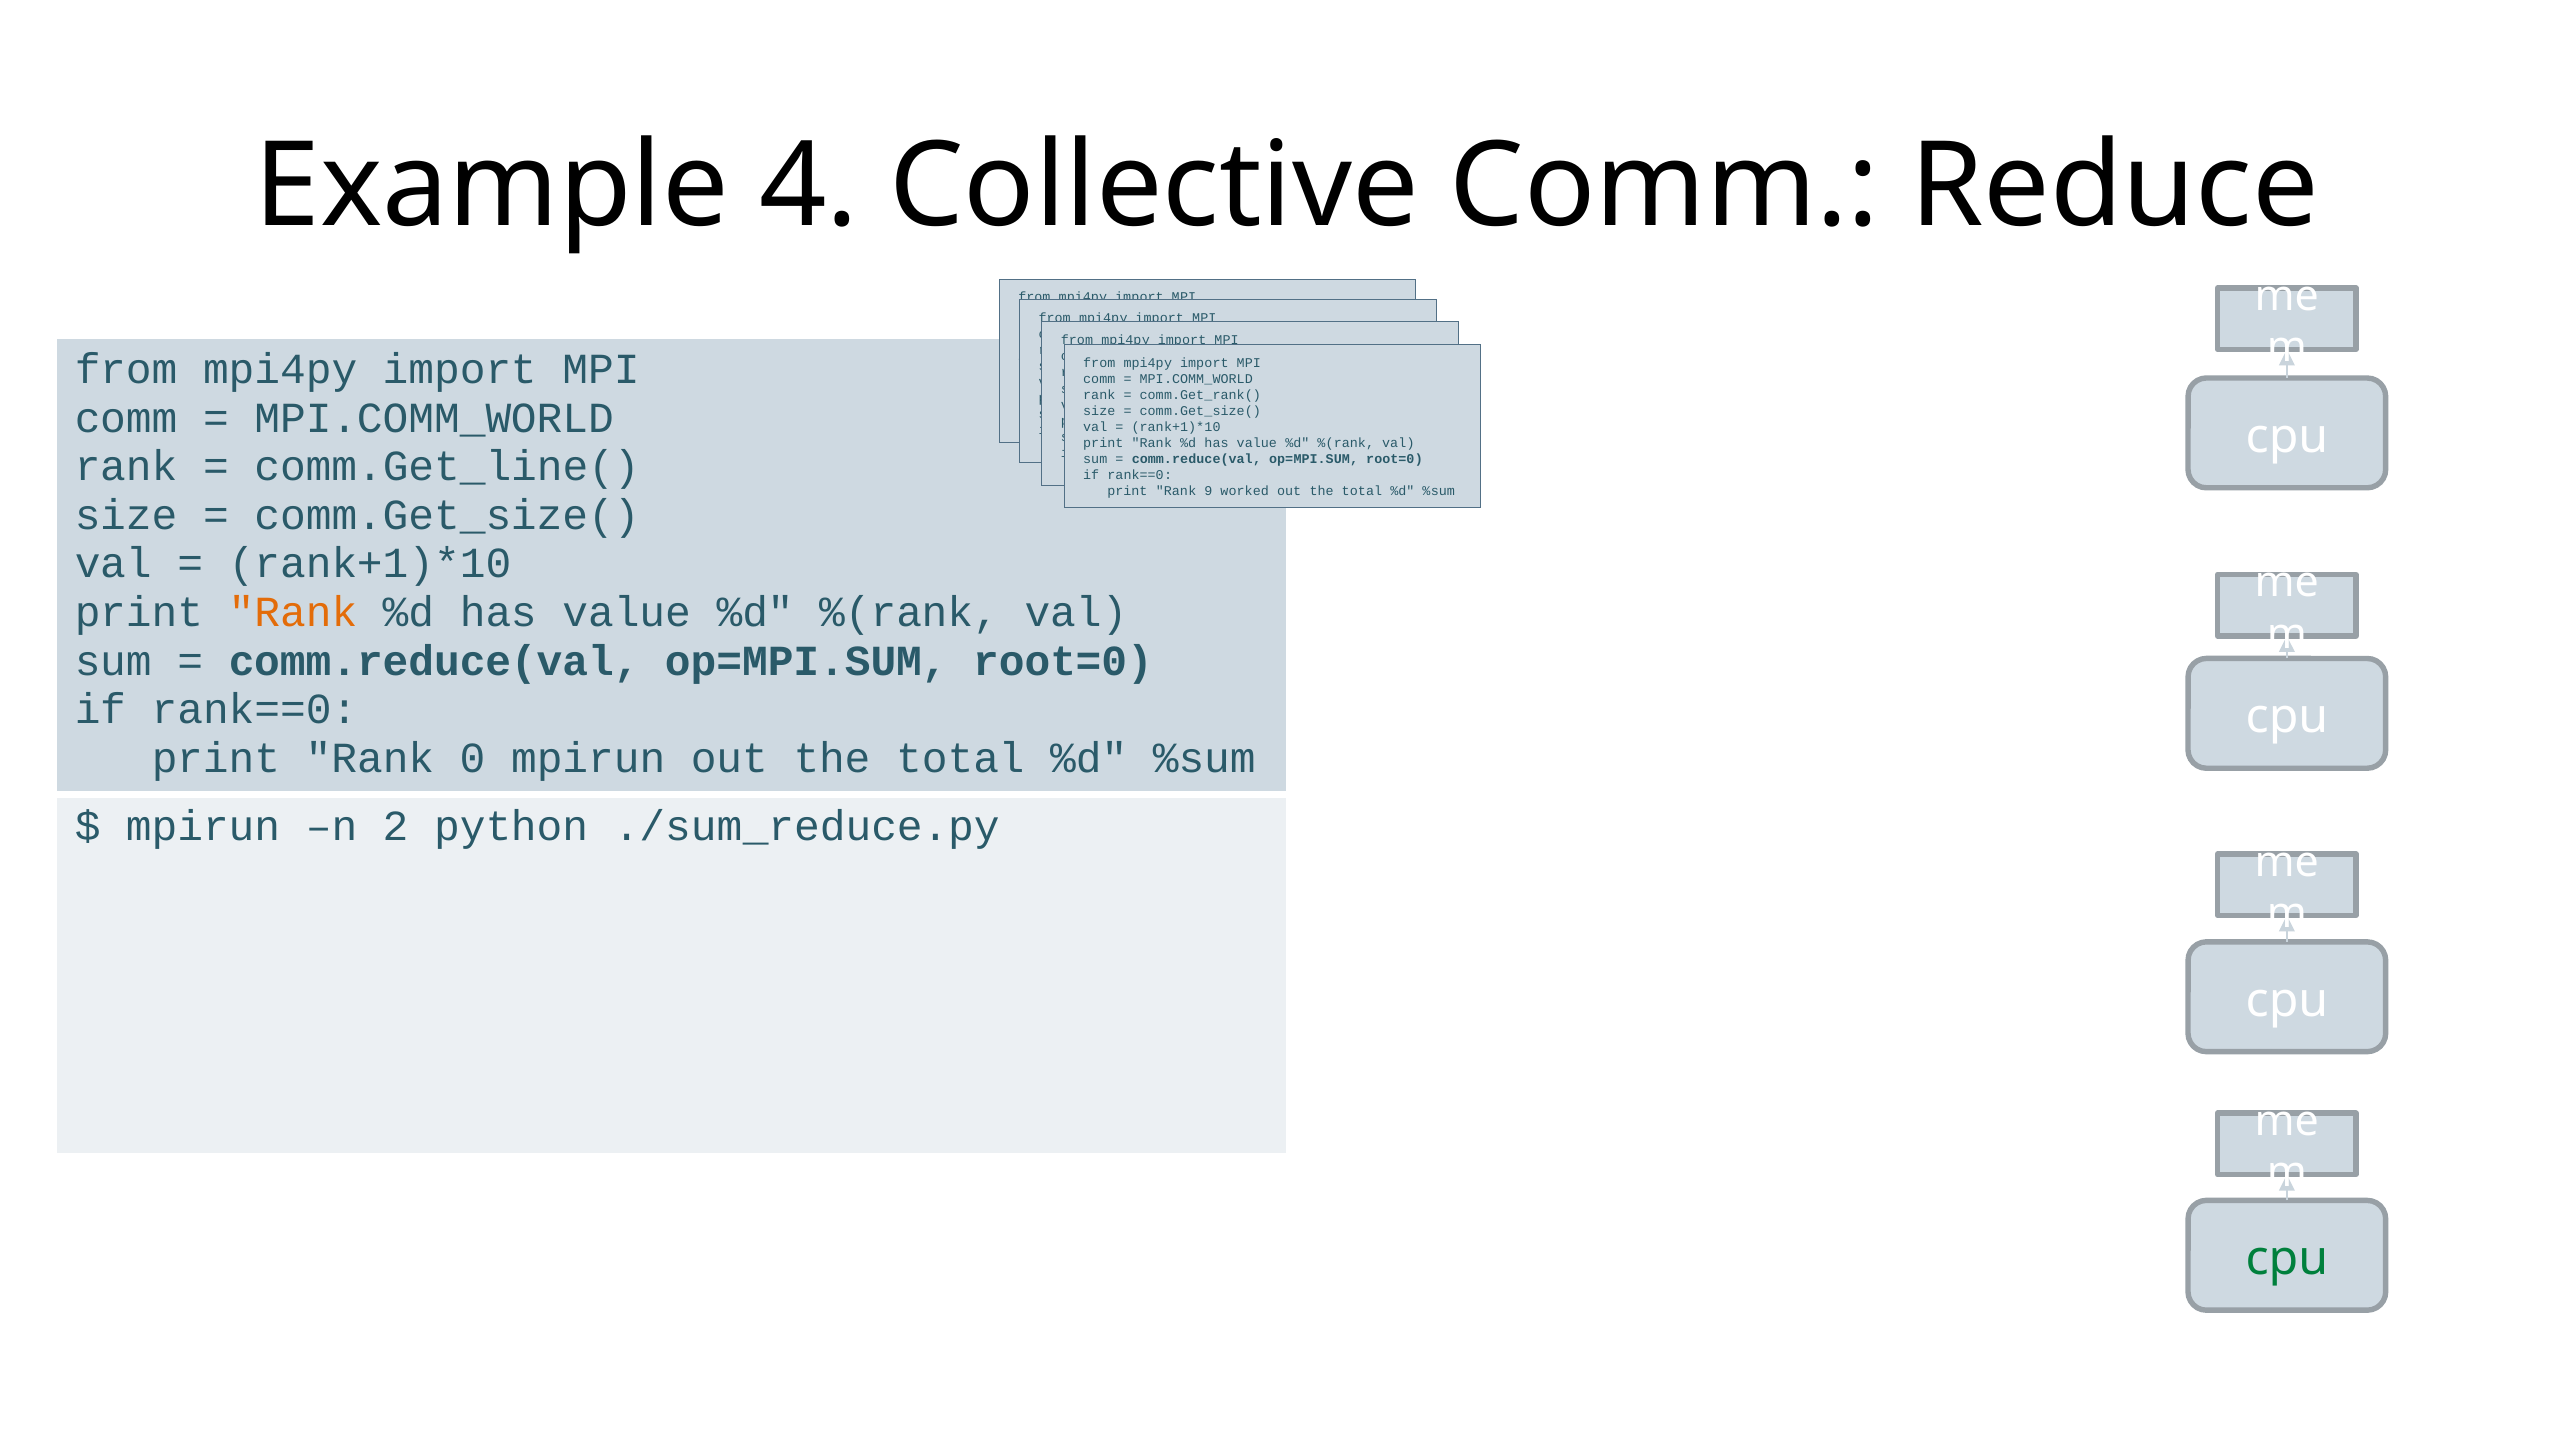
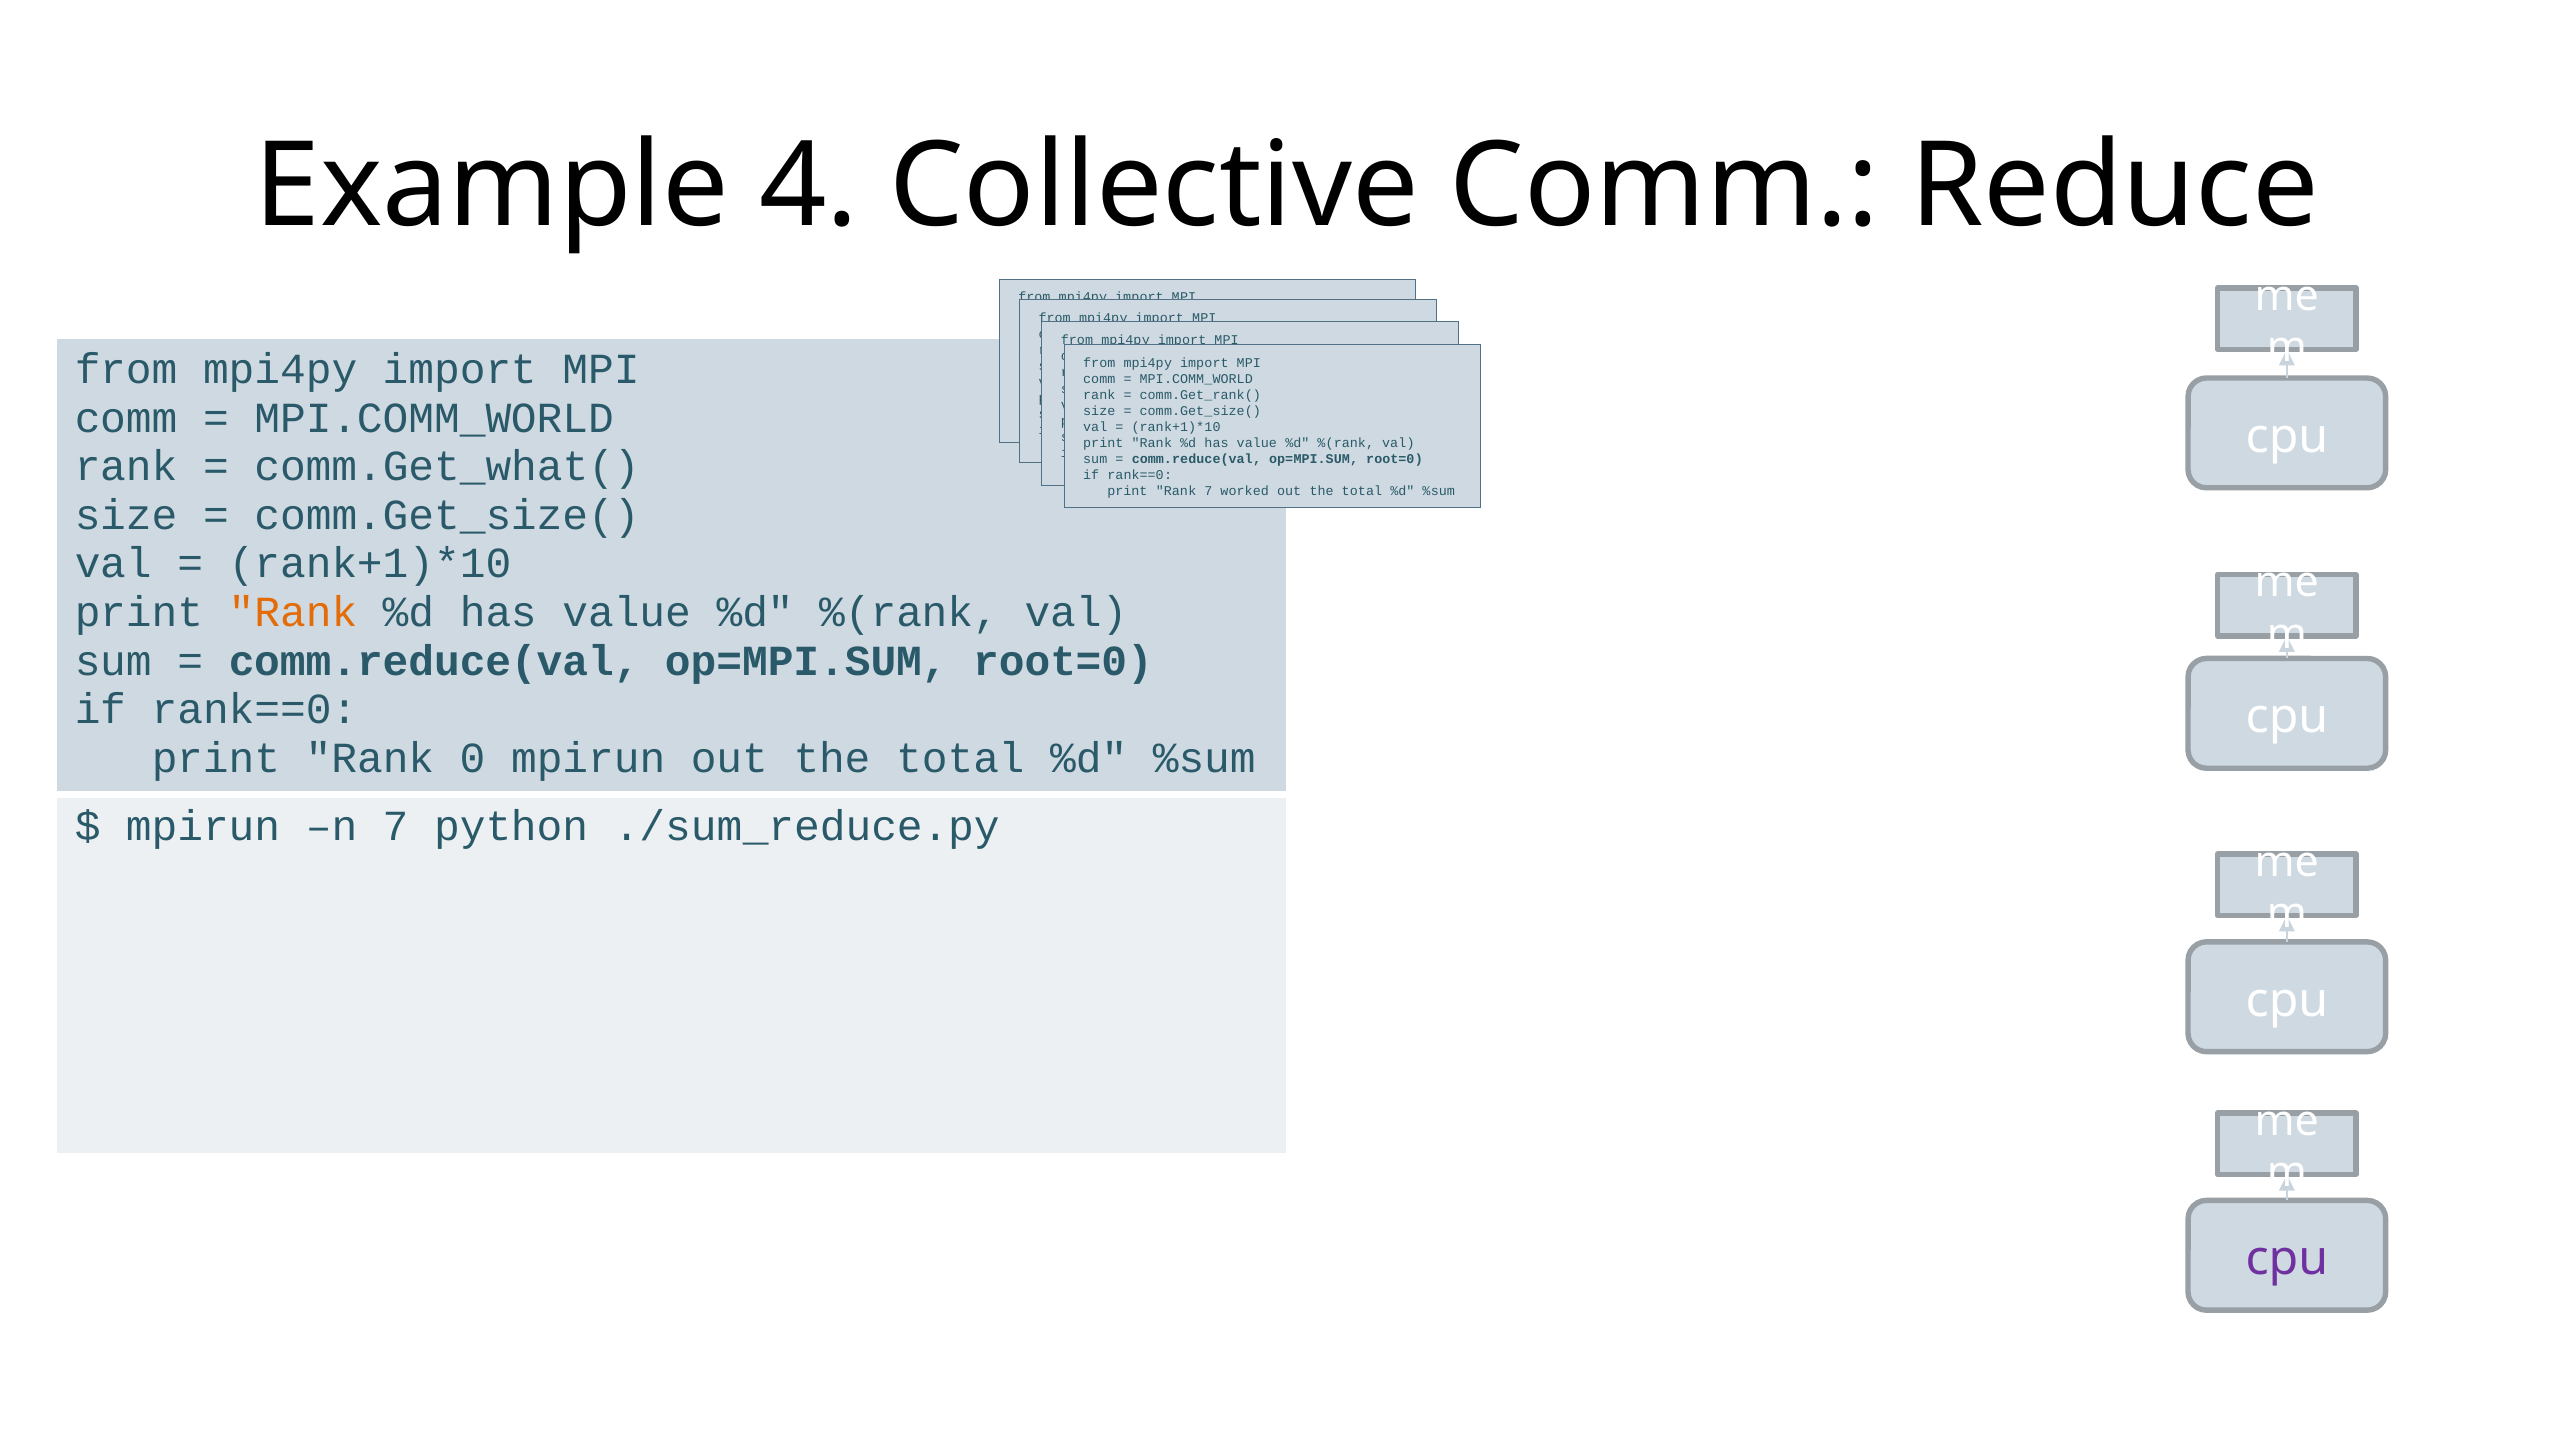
comm.Get_line(: comm.Get_line( -> comm.Get_what(
Rank 9: 9 -> 7
n 2: 2 -> 7
cpu at (2287, 1259) colour: green -> purple
